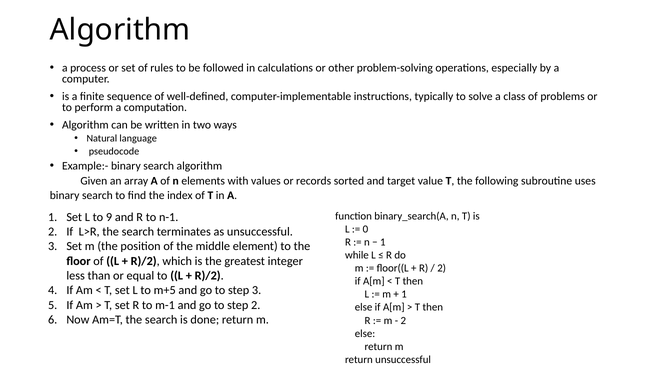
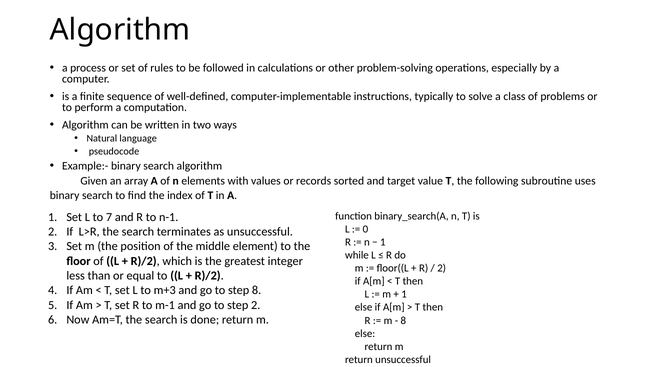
9: 9 -> 7
m+5: m+5 -> m+3
step 3: 3 -> 8
2 at (403, 321): 2 -> 8
